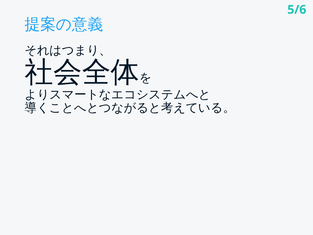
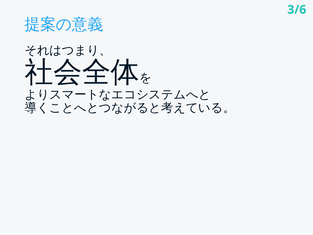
5/6: 5/6 -> 3/6
